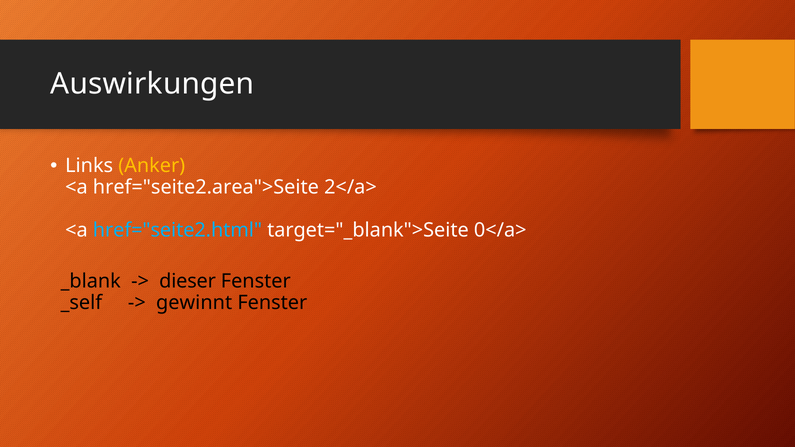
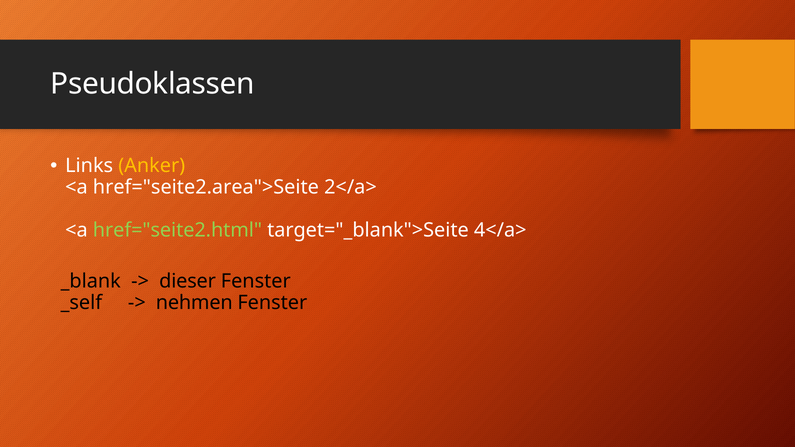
Auswirkungen: Auswirkungen -> Pseudoklassen
href="seite2.html colour: light blue -> light green
0</a>: 0</a> -> 4</a>
gewinnt: gewinnt -> nehmen
